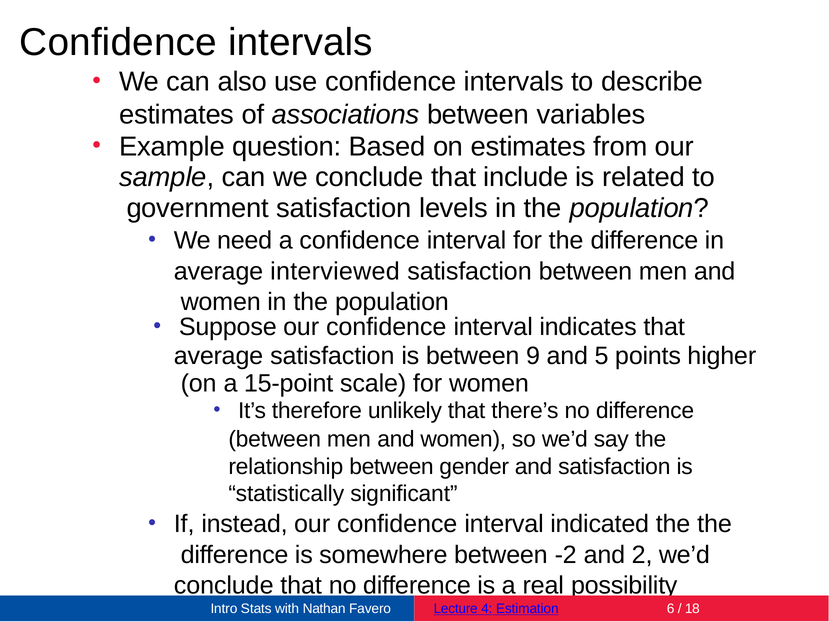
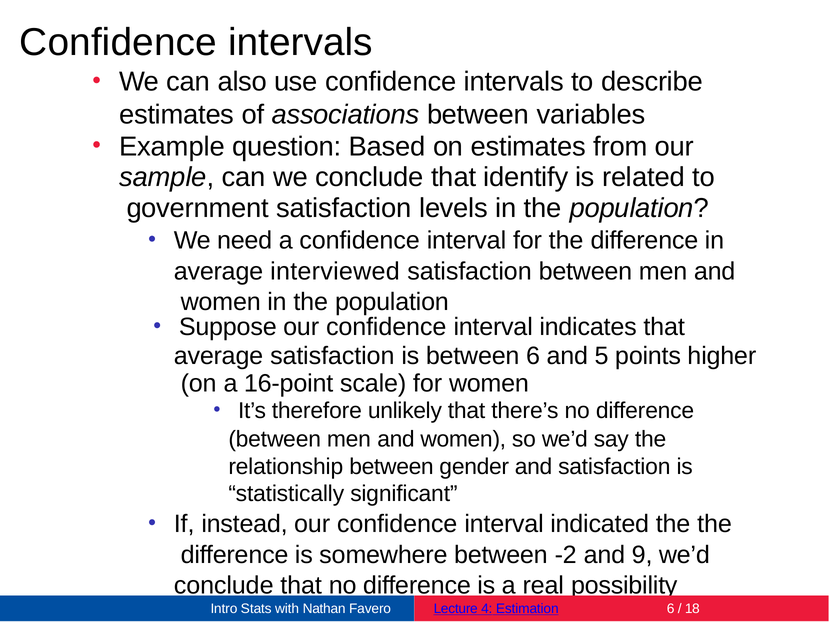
include: include -> identify
between 9: 9 -> 6
15-point: 15-point -> 16-point
2: 2 -> 9
